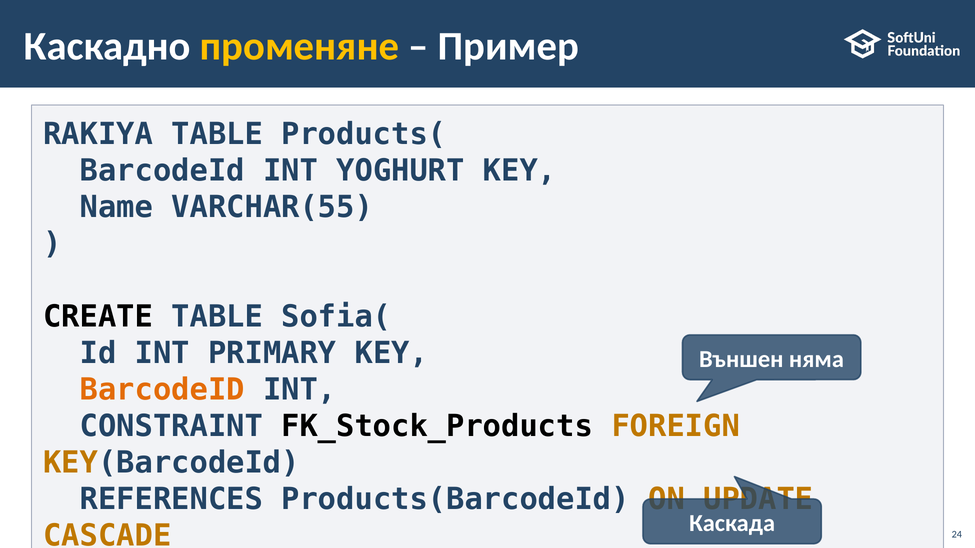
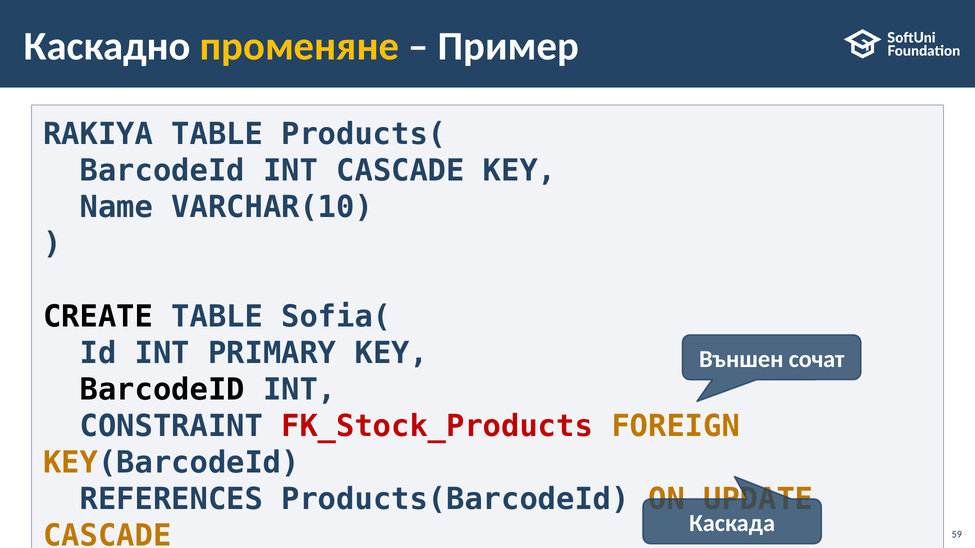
INT YOGHURT: YOGHURT -> CASCADE
VARCHAR(55: VARCHAR(55 -> VARCHAR(10
няма: няма -> сочат
BarcodeID at (162, 390) colour: orange -> black
FK_Stock_Products colour: black -> red
24: 24 -> 59
